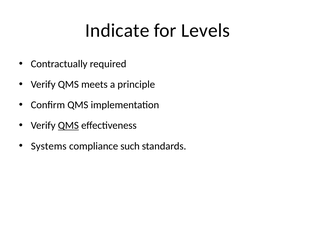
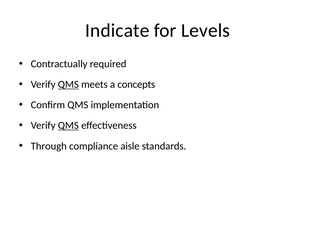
QMS at (68, 84) underline: none -> present
principle: principle -> concepts
Systems: Systems -> Through
such: such -> aisle
